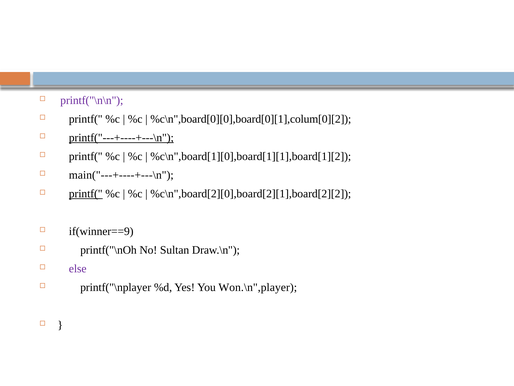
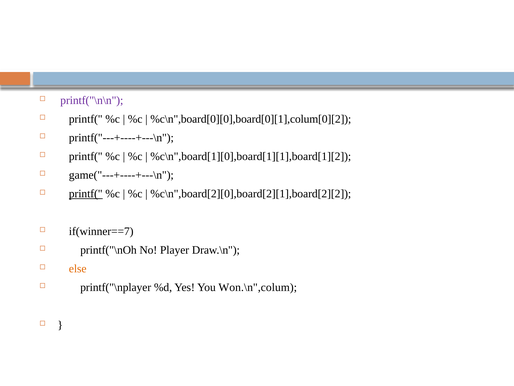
printf("---+----+---\n underline: present -> none
main("---+----+---\n: main("---+----+---\n -> game("---+----+---\n
if(winner==9: if(winner==9 -> if(winner==7
Sultan: Sultan -> Player
else colour: purple -> orange
Won.\n",player: Won.\n",player -> Won.\n",colum
